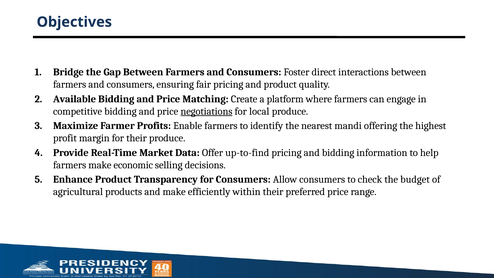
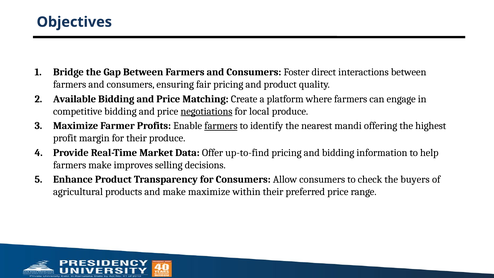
farmers at (221, 126) underline: none -> present
economic: economic -> improves
budget: budget -> buyers
make efficiently: efficiently -> maximize
